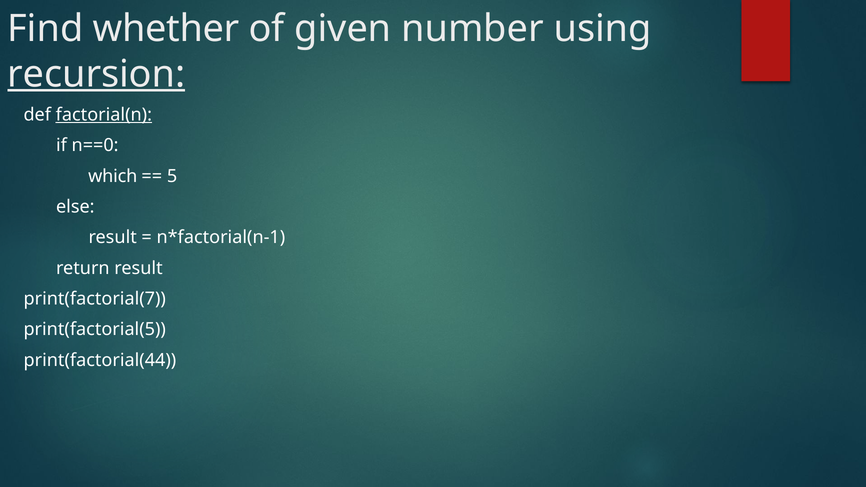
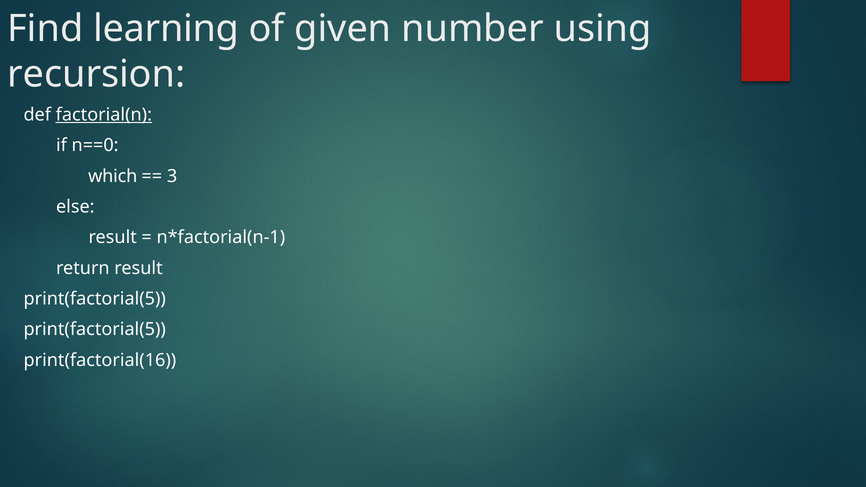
whether: whether -> learning
recursion underline: present -> none
5: 5 -> 3
print(factorial(7 at (95, 299): print(factorial(7 -> print(factorial(5
print(factorial(44: print(factorial(44 -> print(factorial(16
